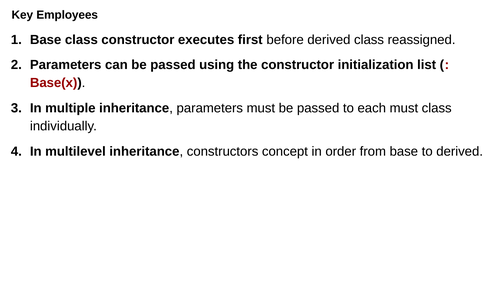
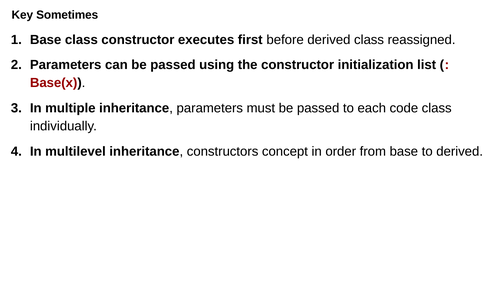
Employees: Employees -> Sometimes
each must: must -> code
